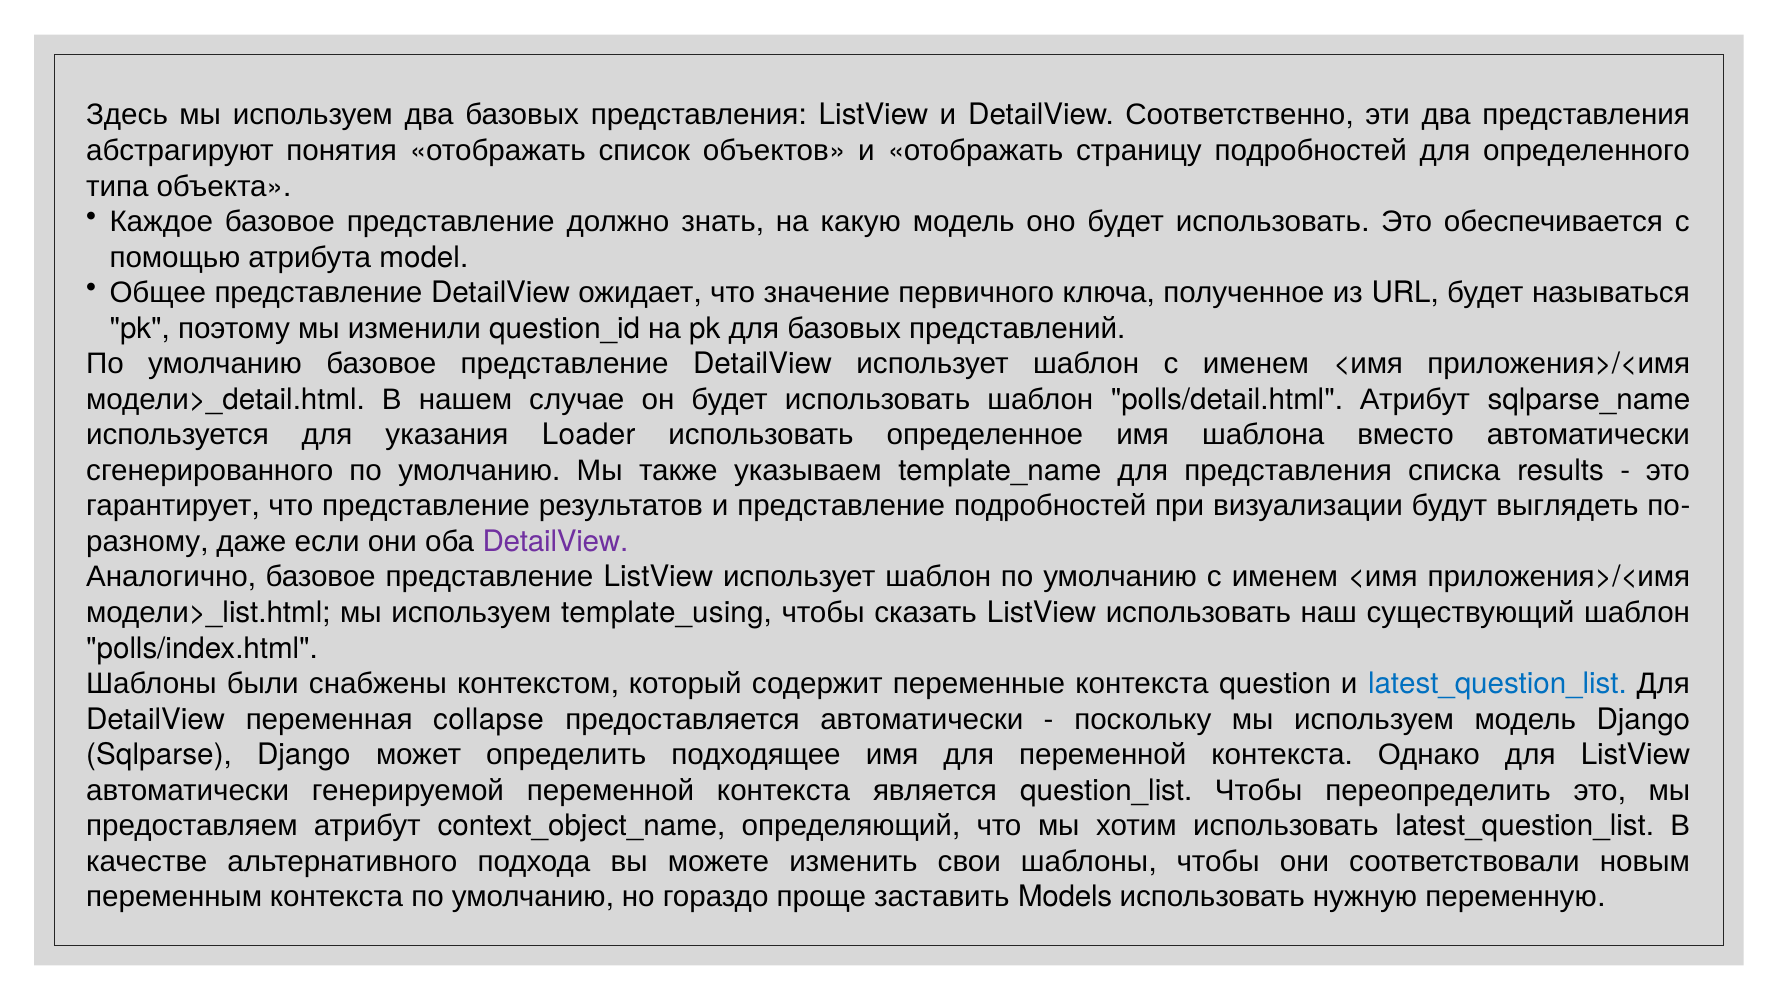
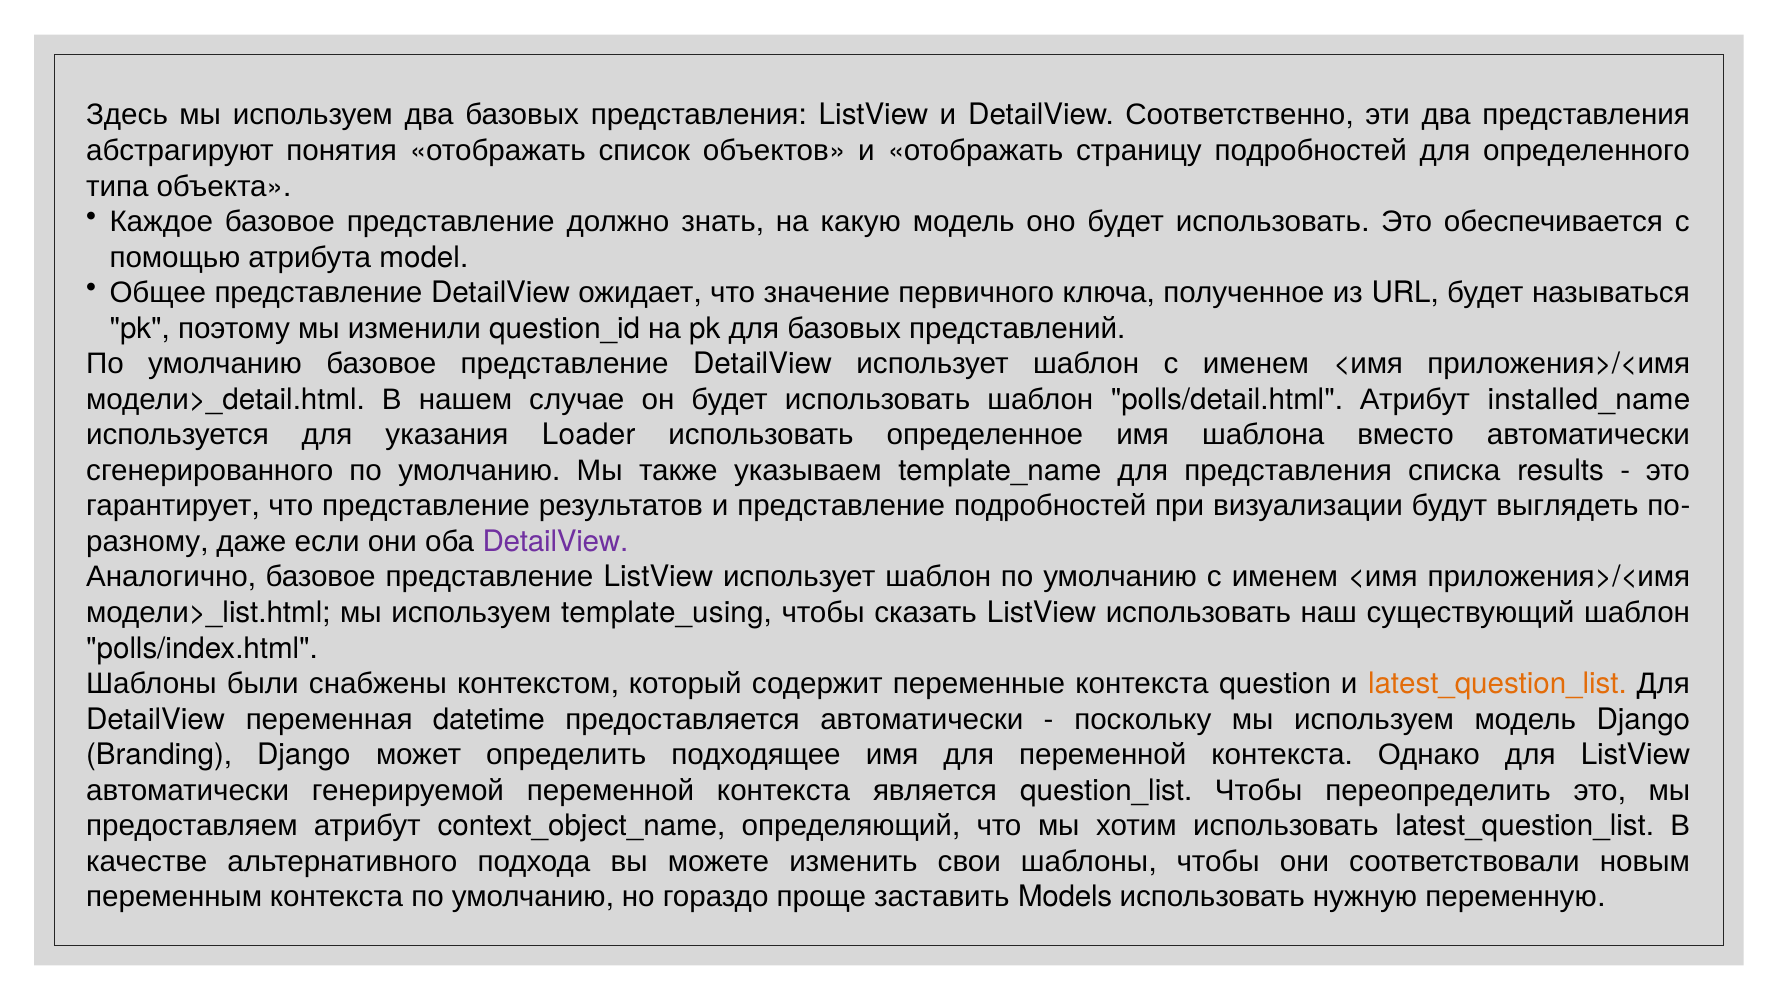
sqlparse_name: sqlparse_name -> installed_name
latest_question_list at (1497, 684) colour: blue -> orange
collapse: collapse -> datetime
Sqlparse: Sqlparse -> Branding
